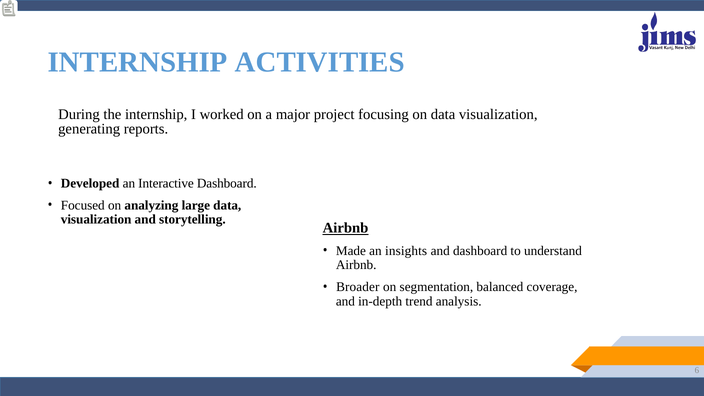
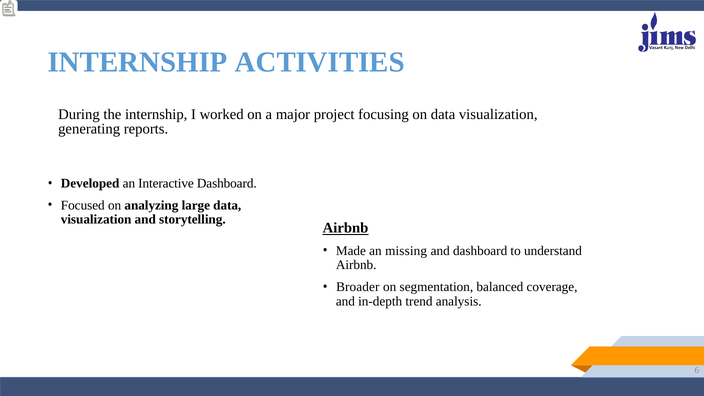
insights: insights -> missing
